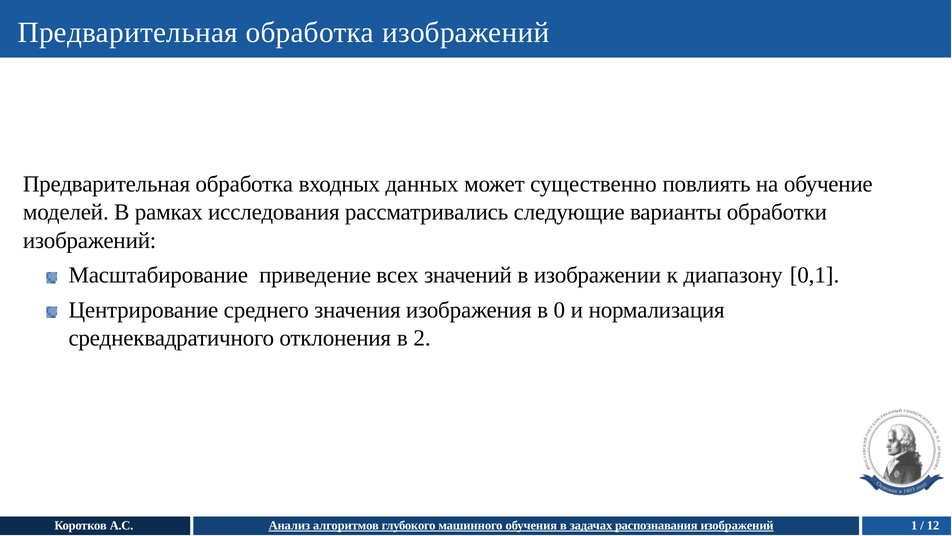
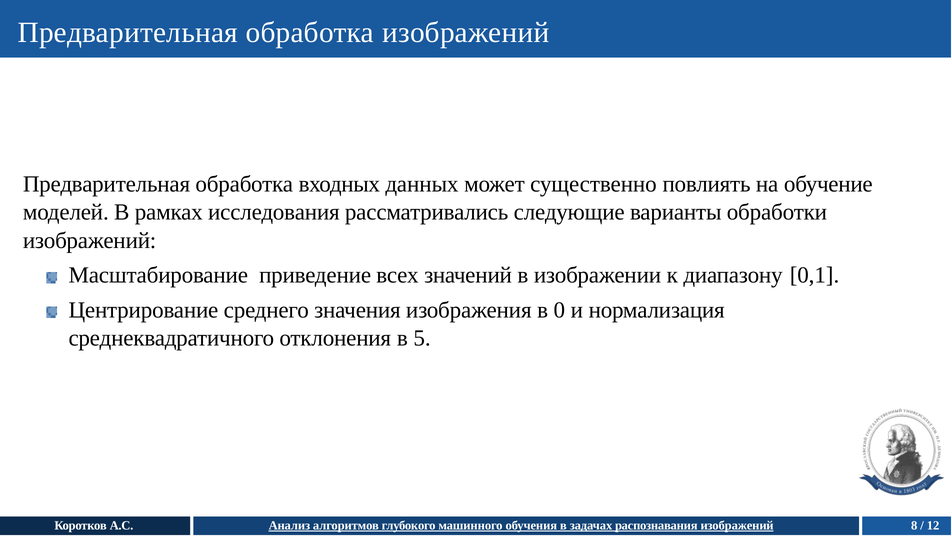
2: 2 -> 5
1: 1 -> 8
